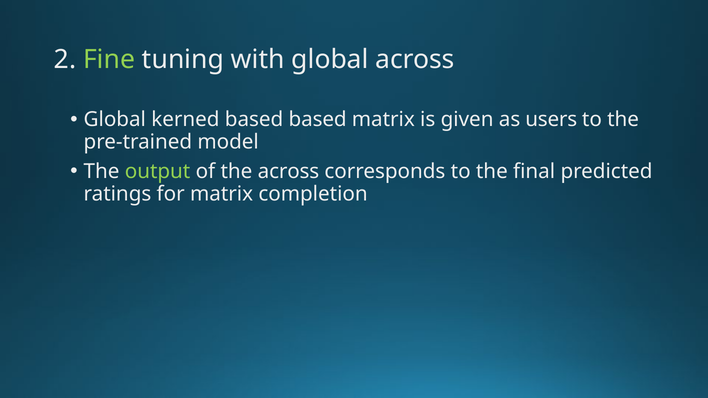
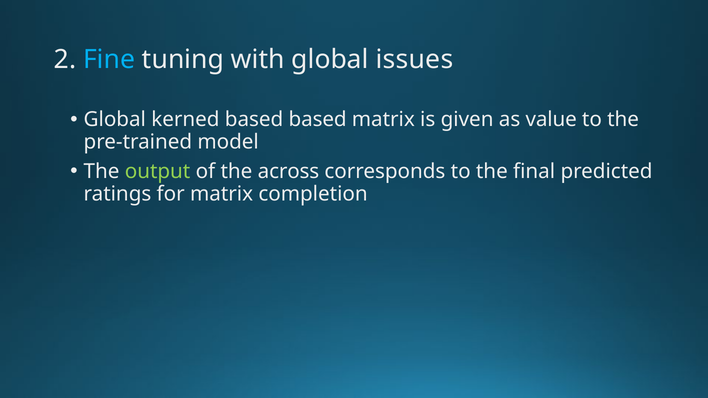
Fine colour: light green -> light blue
global across: across -> issues
users: users -> value
